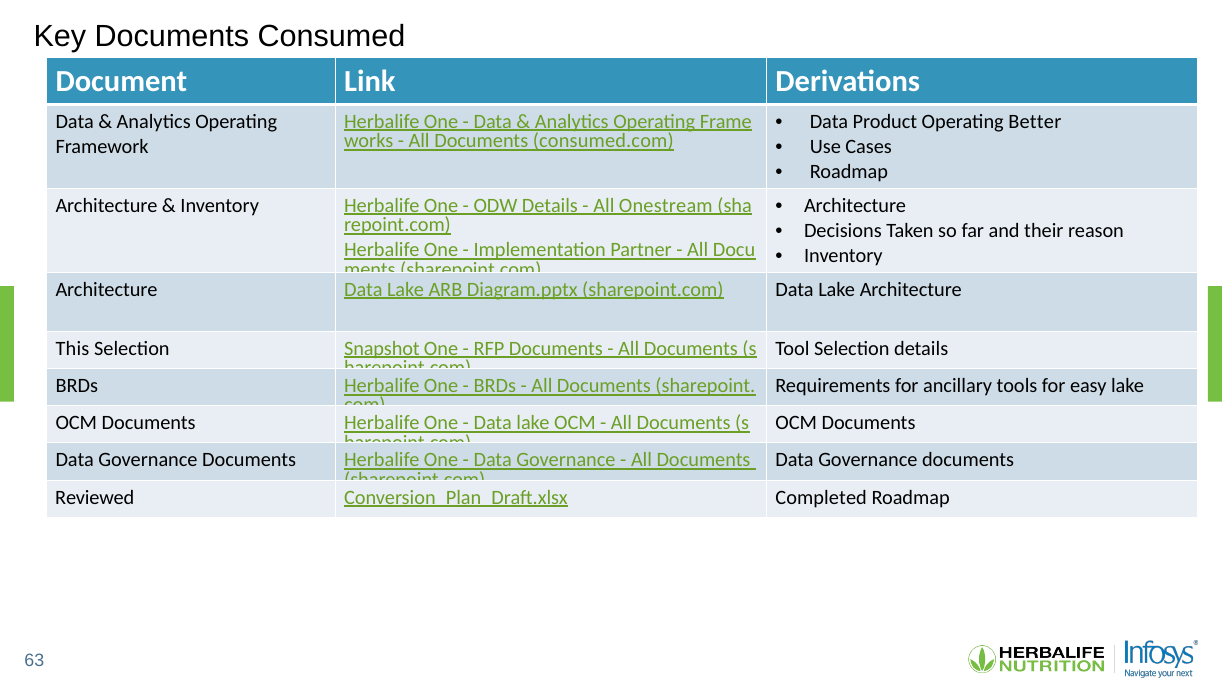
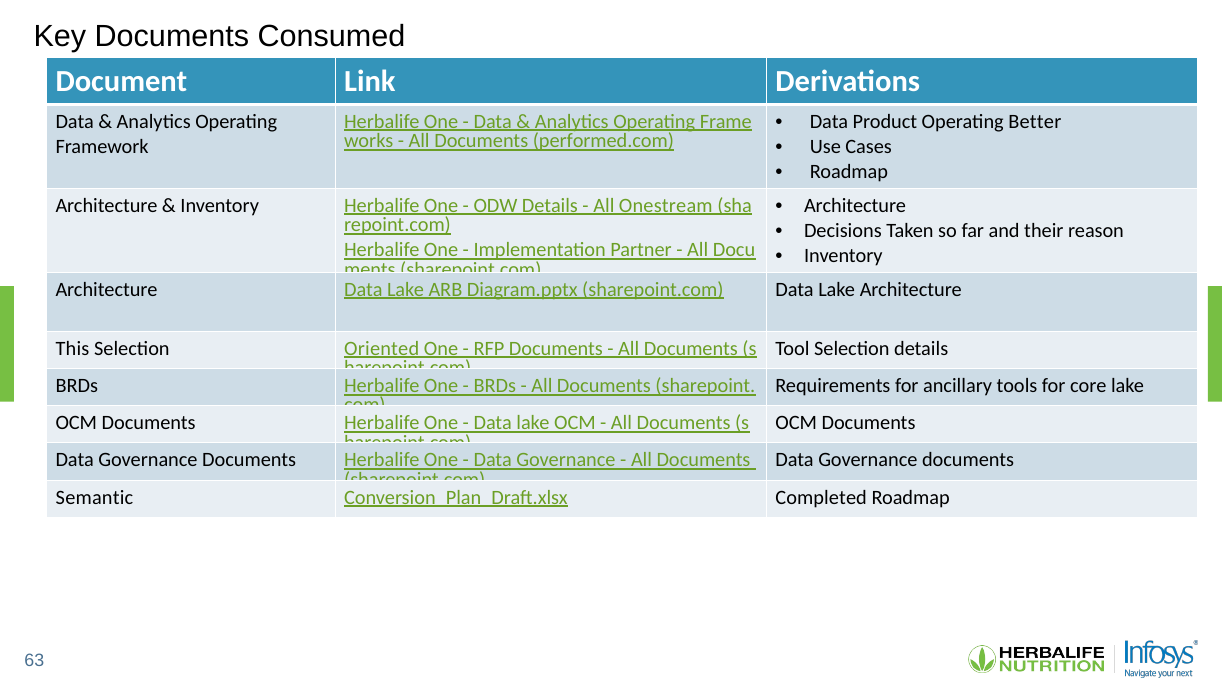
consumed.com: consumed.com -> performed.com
Snapshot: Snapshot -> Oriented
easy: easy -> core
Reviewed: Reviewed -> Semantic
